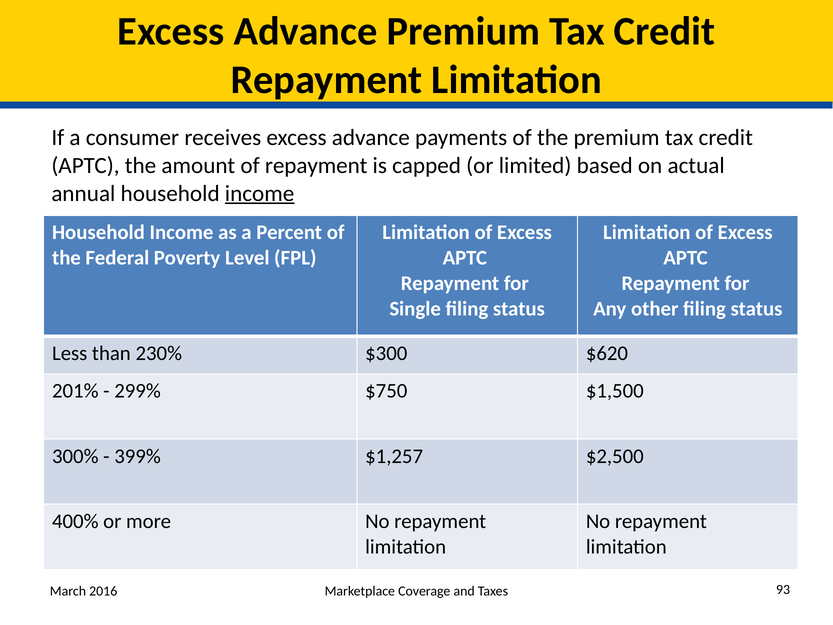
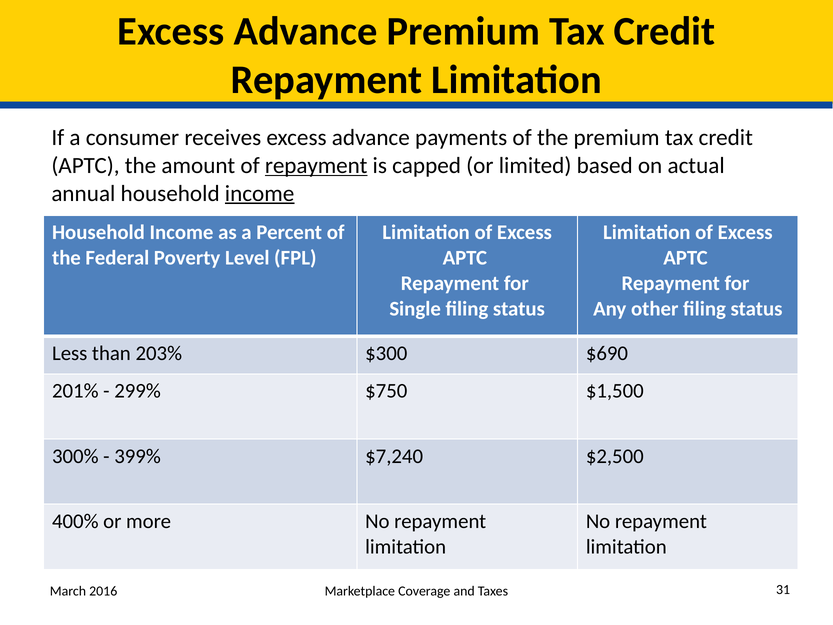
repayment at (316, 166) underline: none -> present
230%: 230% -> 203%
$620: $620 -> $690
$1,257: $1,257 -> $7,240
93: 93 -> 31
